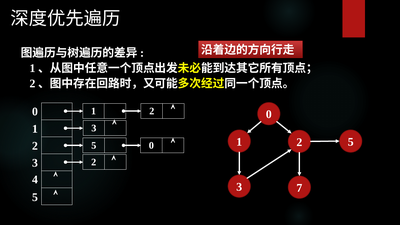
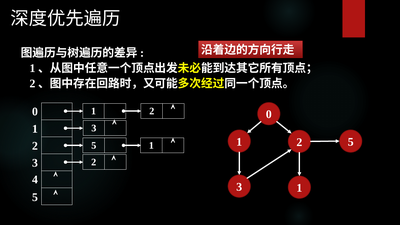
0 at (151, 145): 0 -> 1
3 7: 7 -> 1
